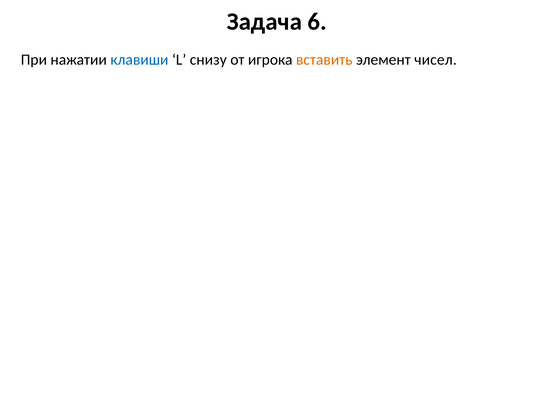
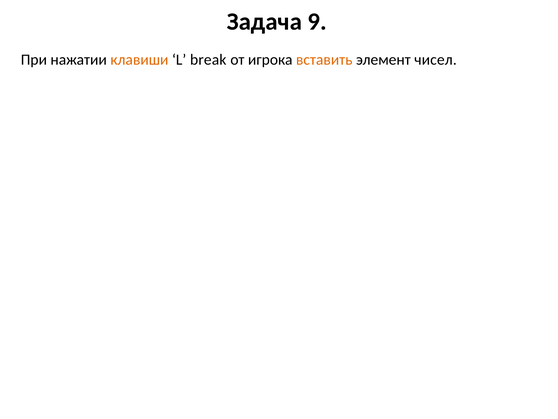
6: 6 -> 9
клавиши colour: blue -> orange
снизу: снизу -> break
